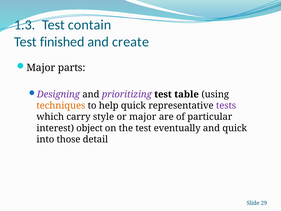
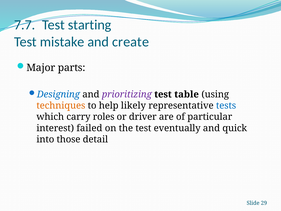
1.3: 1.3 -> 7.7
contain: contain -> starting
finished: finished -> mistake
Designing colour: purple -> blue
help quick: quick -> likely
tests colour: purple -> blue
style: style -> roles
or major: major -> driver
object: object -> failed
